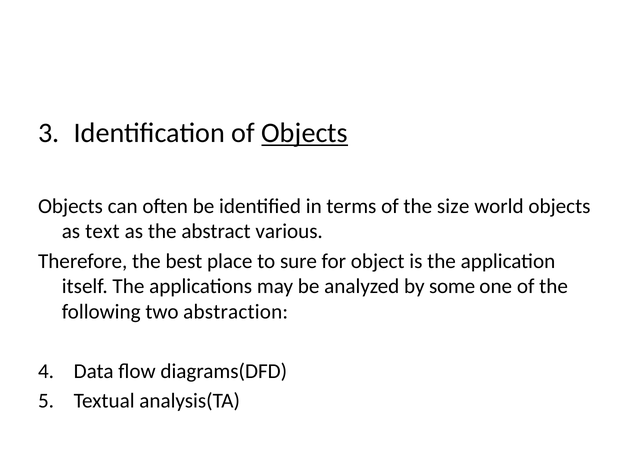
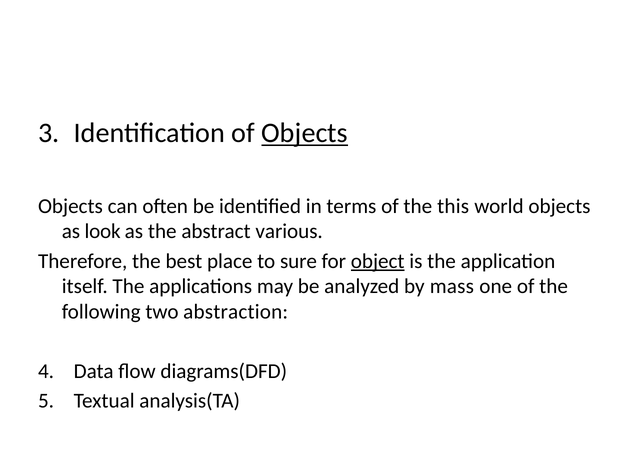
size: size -> this
text: text -> look
object underline: none -> present
some: some -> mass
